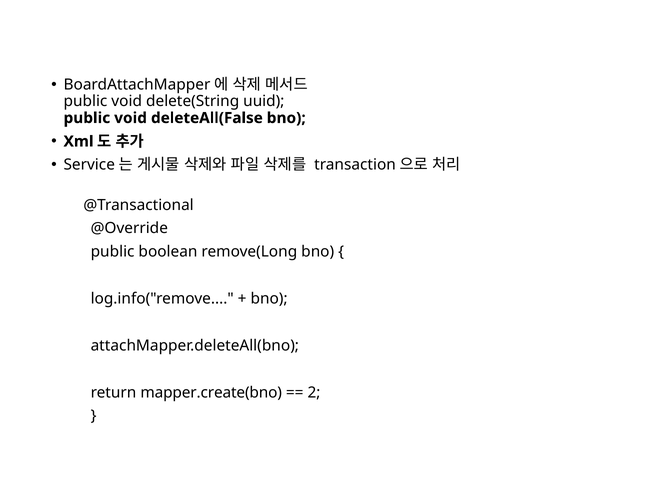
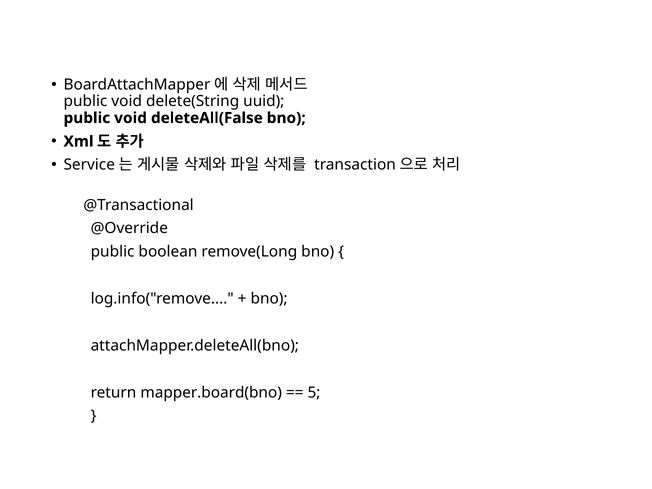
mapper.create(bno: mapper.create(bno -> mapper.board(bno
2: 2 -> 5
